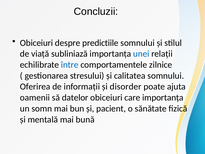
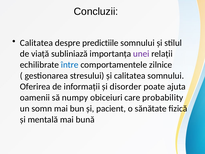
Obiceiuri at (36, 43): Obiceiuri -> Calitatea
unei colour: blue -> purple
datelor: datelor -> numpy
care importanța: importanța -> probability
